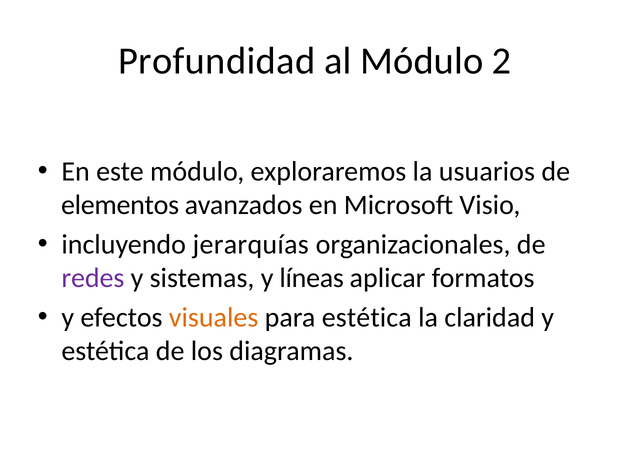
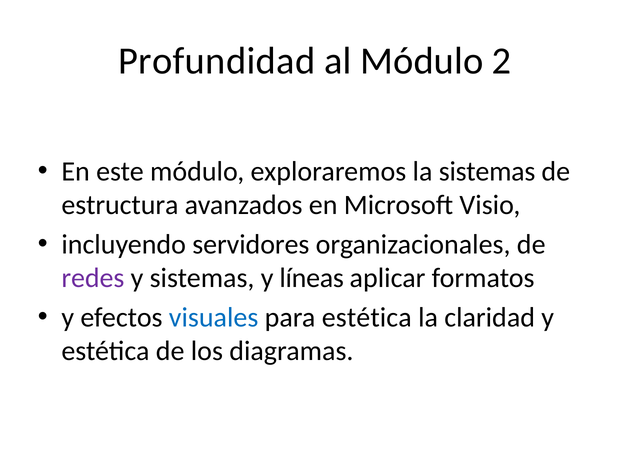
la usuarios: usuarios -> sistemas
elementos: elementos -> estructura
jerarquías: jerarquías -> servidores
visuales colour: orange -> blue
